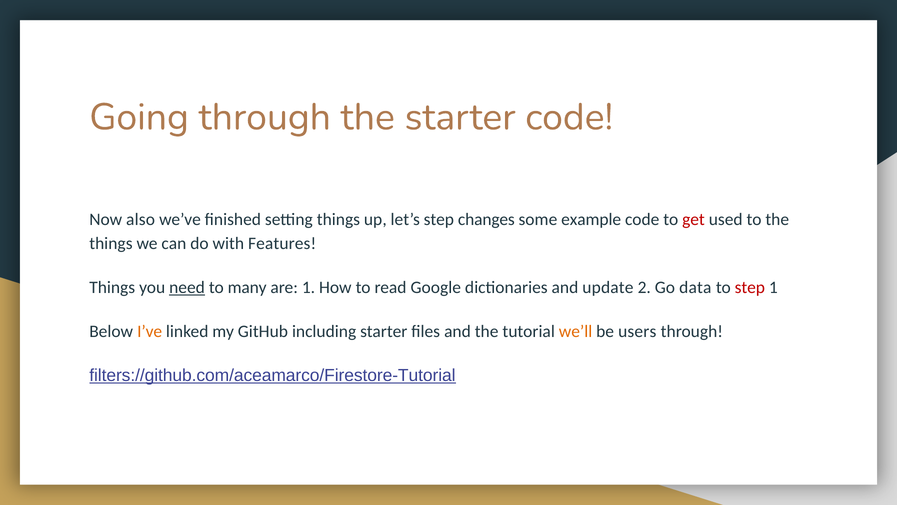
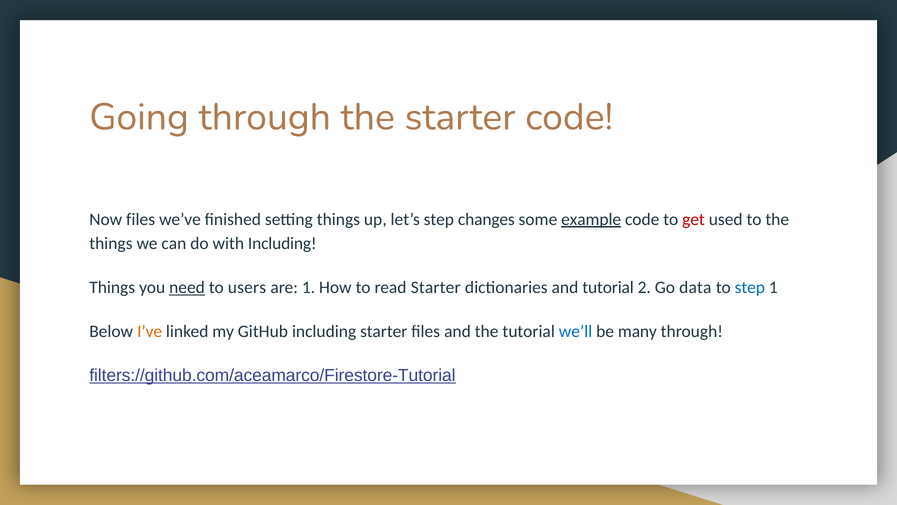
Now also: also -> files
example underline: none -> present
with Features: Features -> Including
many: many -> users
read Google: Google -> Starter
and update: update -> tutorial
step at (750, 287) colour: red -> blue
we’ll colour: orange -> blue
users: users -> many
